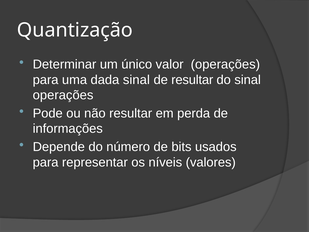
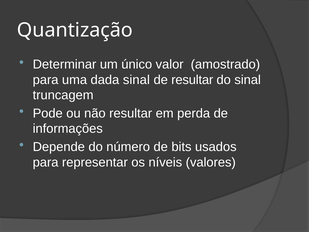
valor operações: operações -> amostrado
operações at (63, 95): operações -> truncagem
